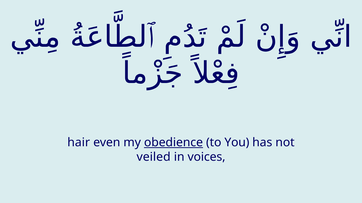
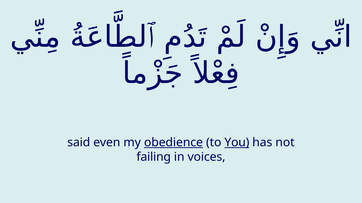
hair: hair -> said
You underline: none -> present
veiled: veiled -> failing
